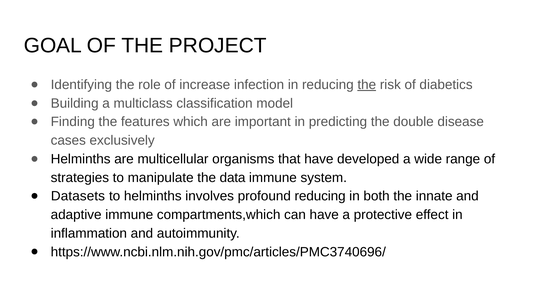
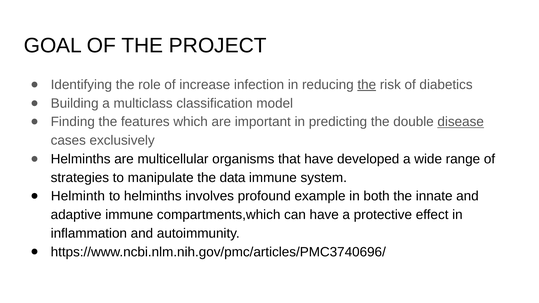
disease underline: none -> present
Datasets: Datasets -> Helminth
profound reducing: reducing -> example
